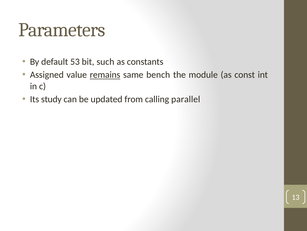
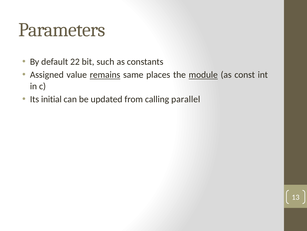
53: 53 -> 22
bench: bench -> places
module underline: none -> present
study: study -> initial
